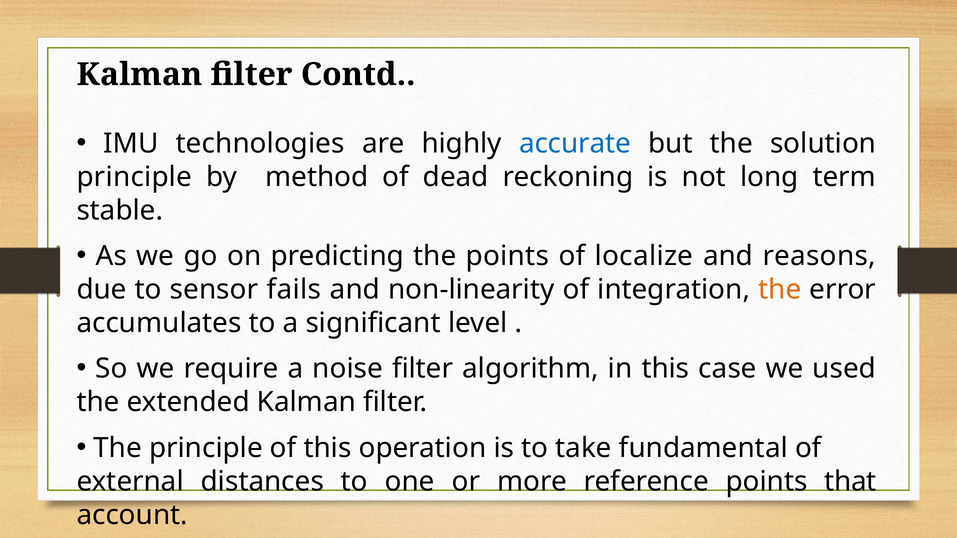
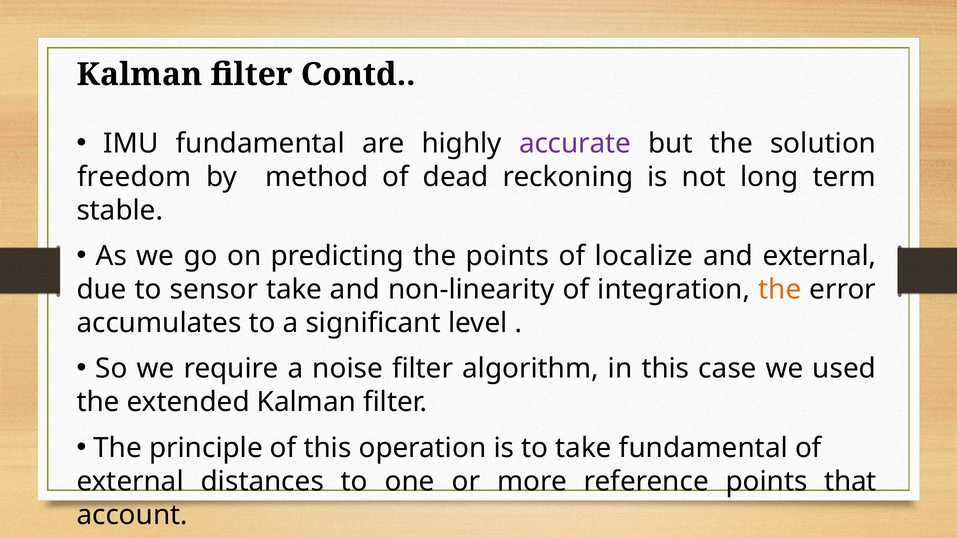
IMU technologies: technologies -> fundamental
accurate colour: blue -> purple
principle at (134, 177): principle -> freedom
and reasons: reasons -> external
sensor fails: fails -> take
